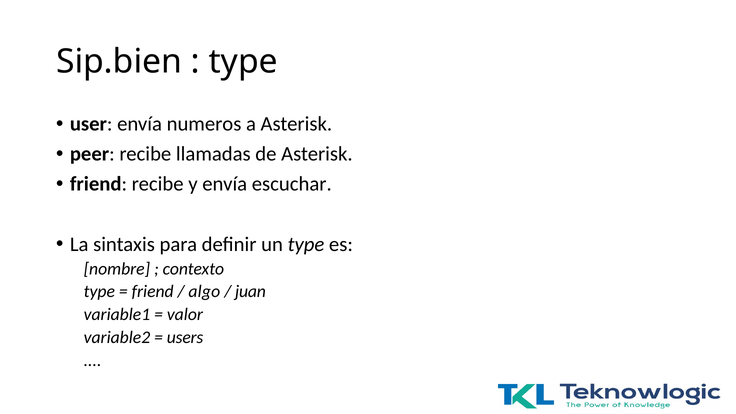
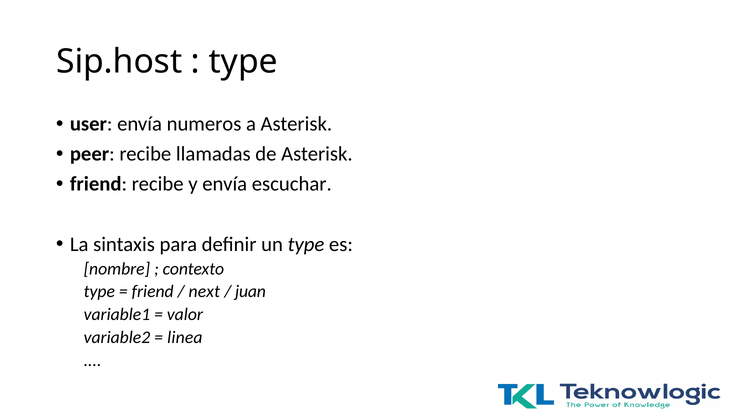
Sip.bien: Sip.bien -> Sip.host
algo: algo -> next
users: users -> linea
